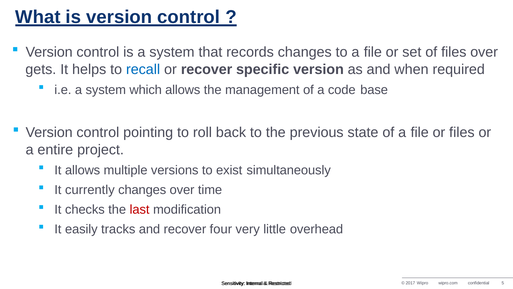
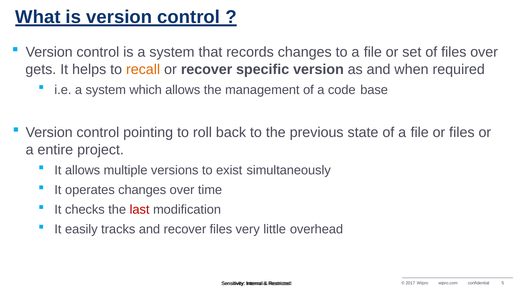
recall colour: blue -> orange
currently: currently -> operates
recover four: four -> files
